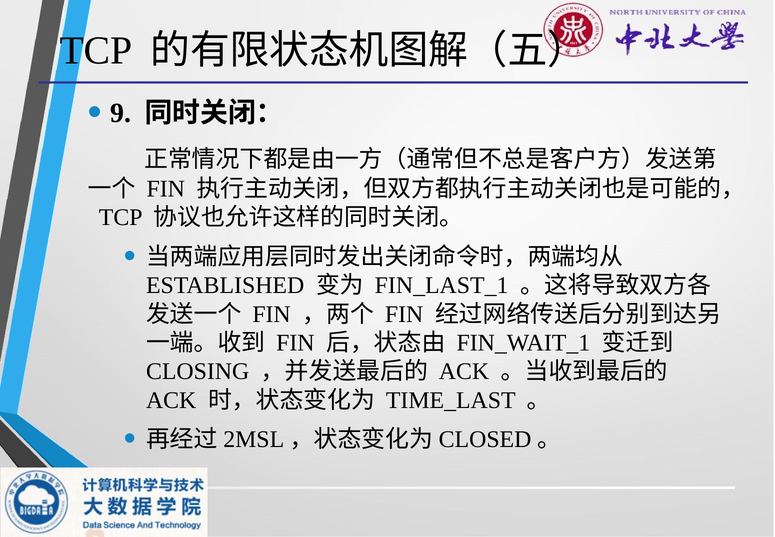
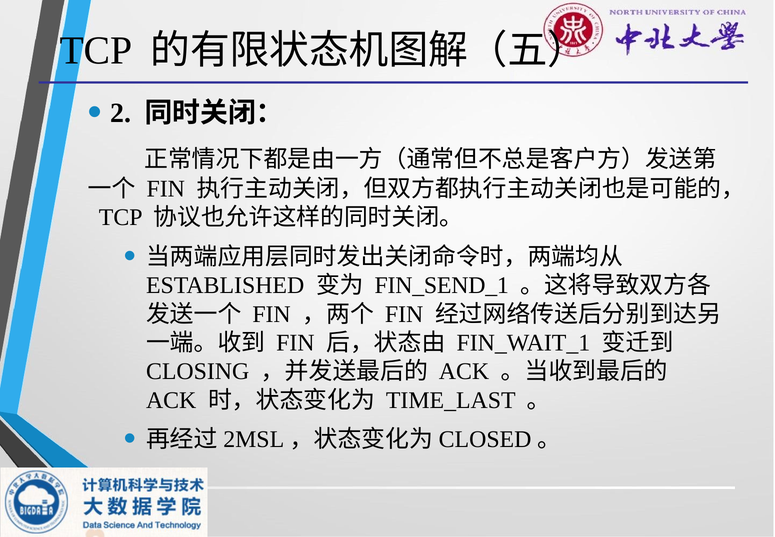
9: 9 -> 2
FIN_LAST_1: FIN_LAST_1 -> FIN_SEND_1
